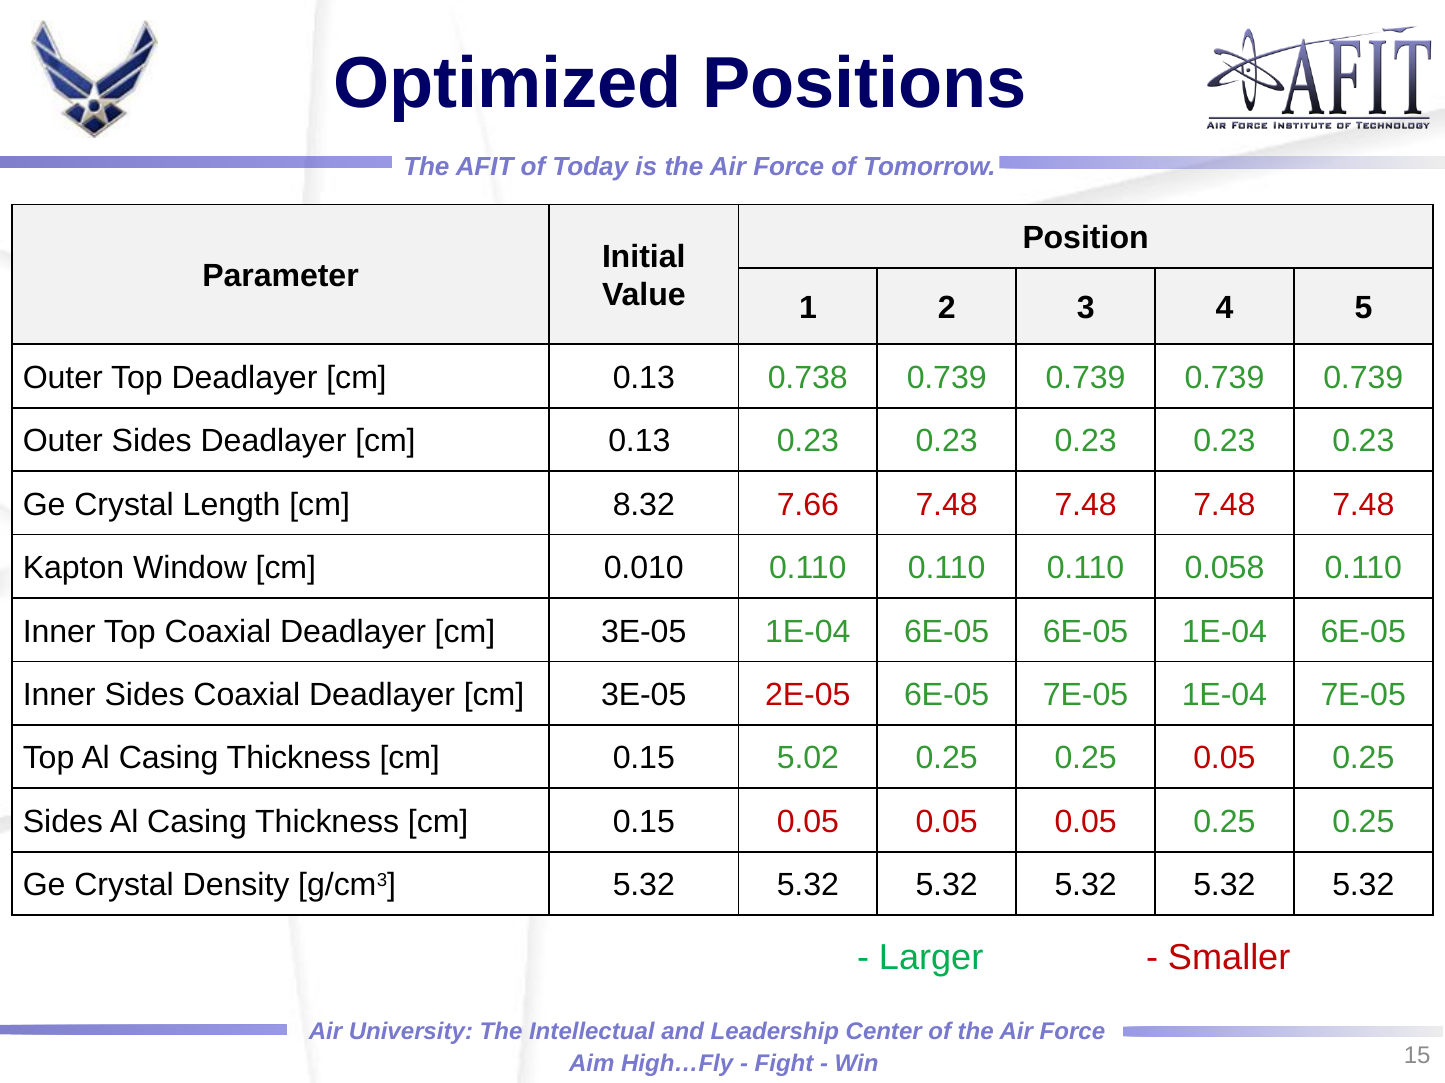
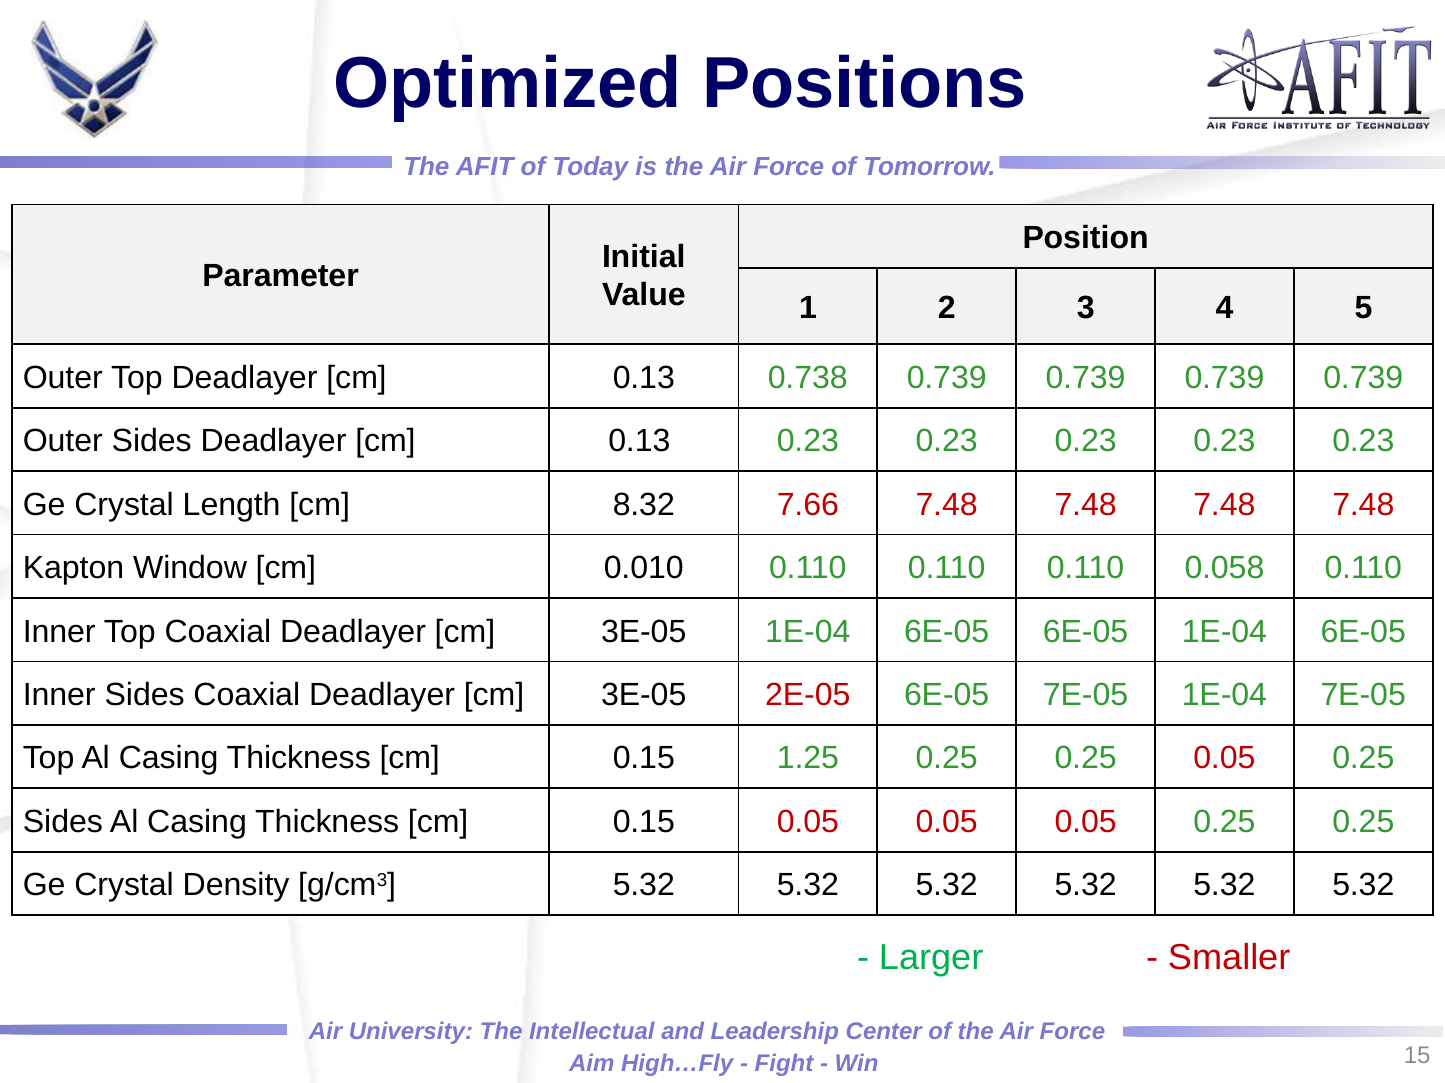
5.02: 5.02 -> 1.25
